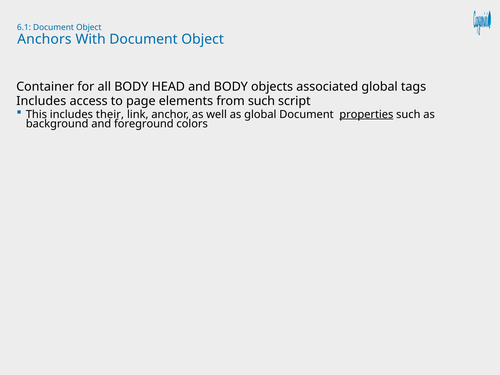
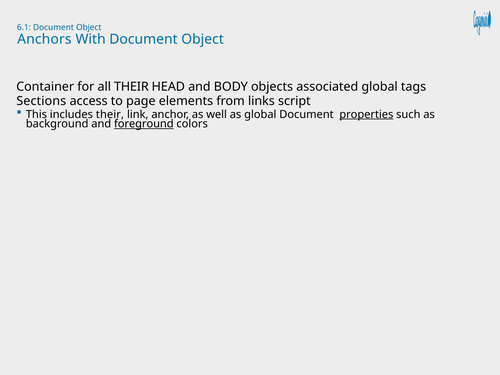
all BODY: BODY -> THEIR
Includes at (41, 101): Includes -> Sections
from such: such -> links
foreground underline: none -> present
